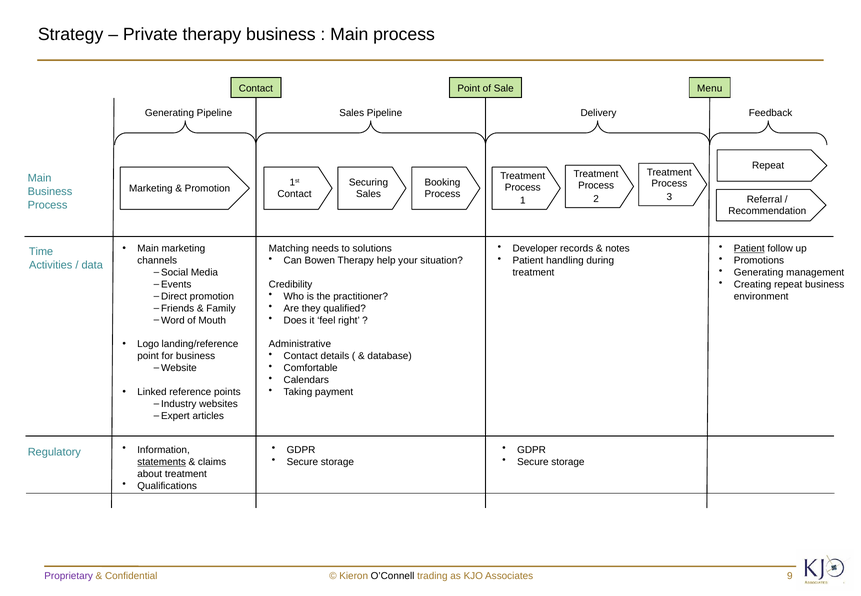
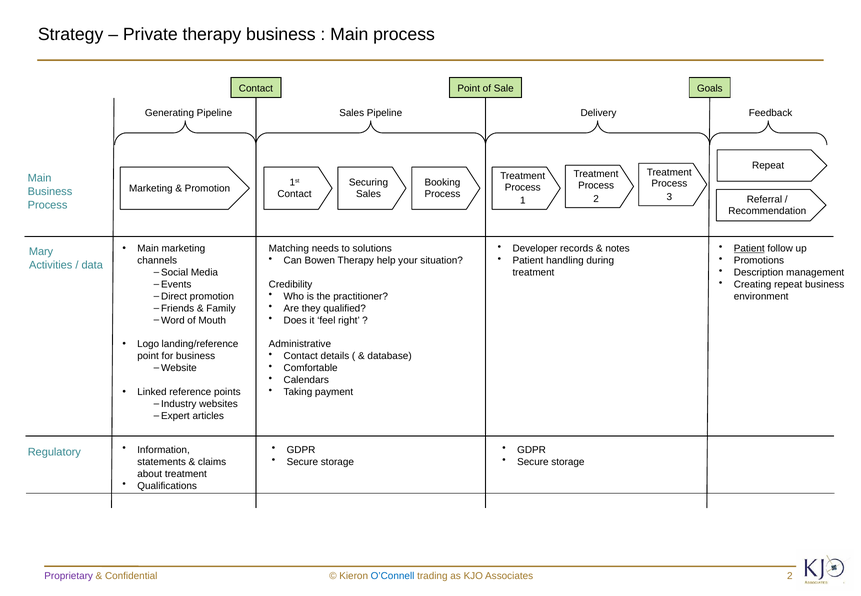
Menu: Menu -> Goals
Time: Time -> Mary
Generating at (759, 272): Generating -> Description
statements underline: present -> none
O’Connell colour: black -> blue
Associates 9: 9 -> 2
